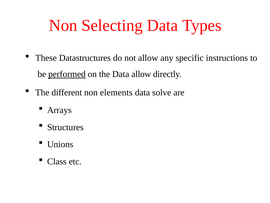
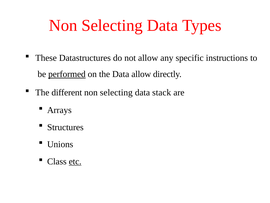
different non elements: elements -> selecting
solve: solve -> stack
etc underline: none -> present
